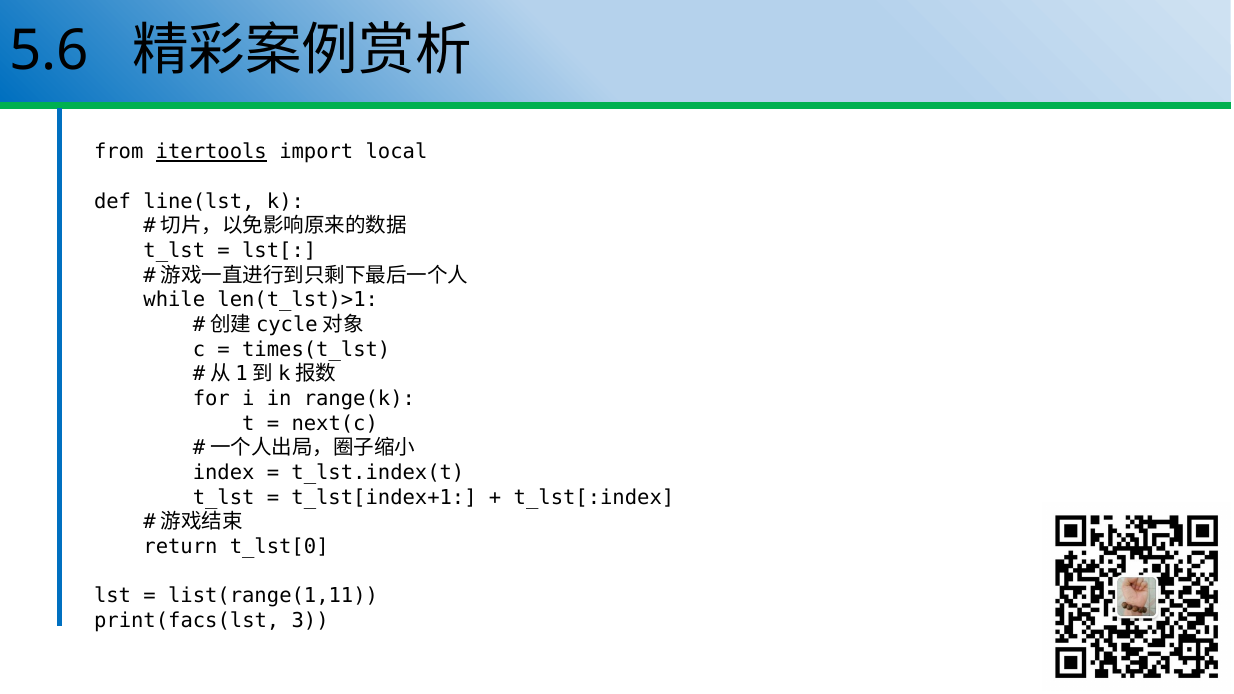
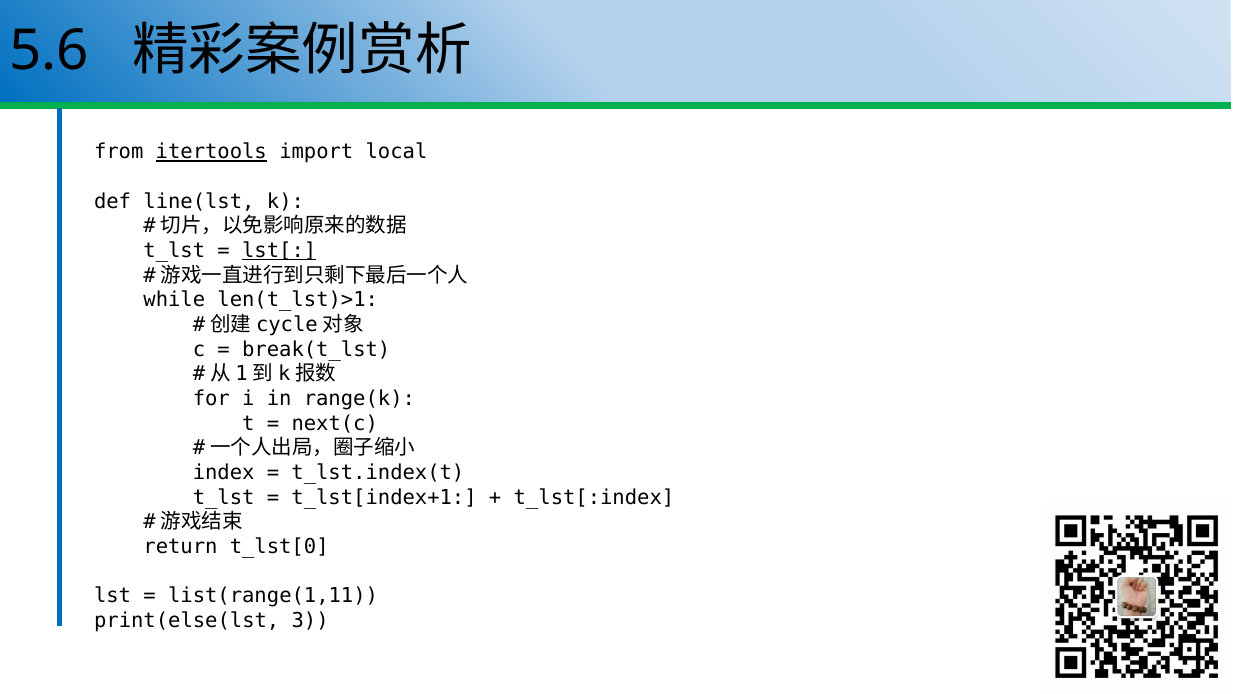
lst[ underline: none -> present
times(t_lst: times(t_lst -> break(t_lst
print(facs(lst: print(facs(lst -> print(else(lst
